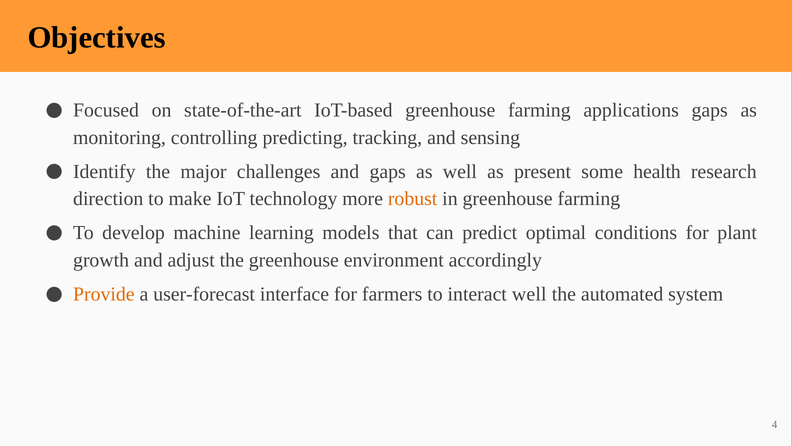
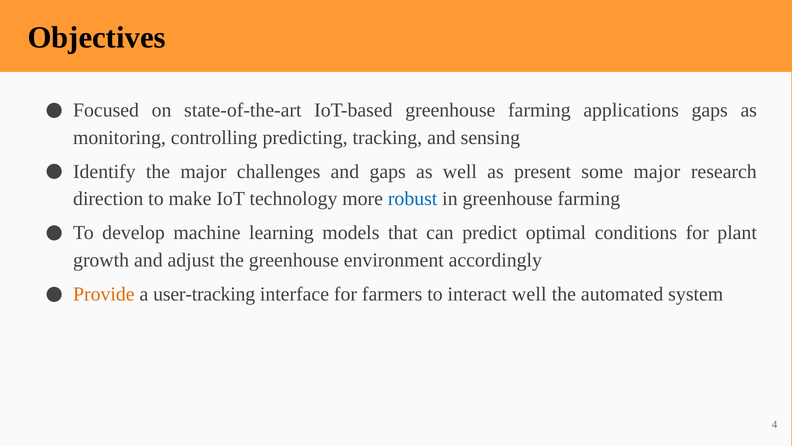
some health: health -> major
robust colour: orange -> blue
user-forecast: user-forecast -> user-tracking
